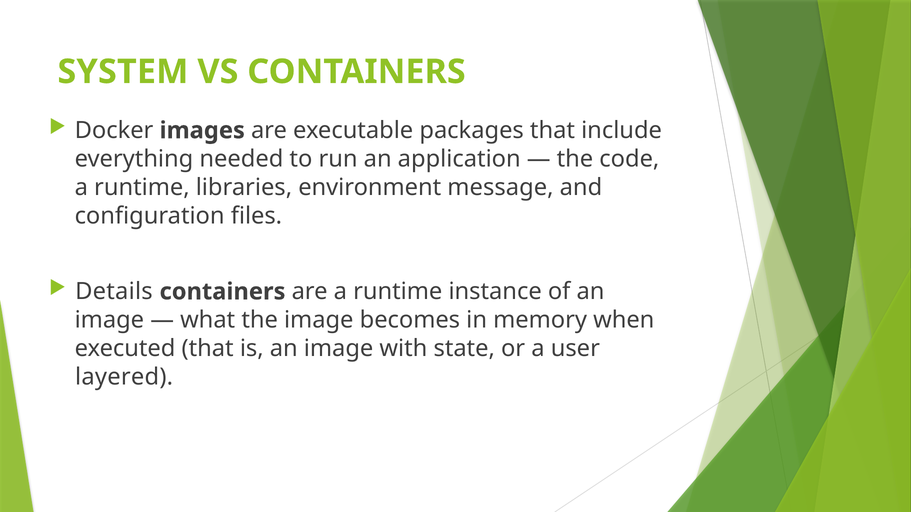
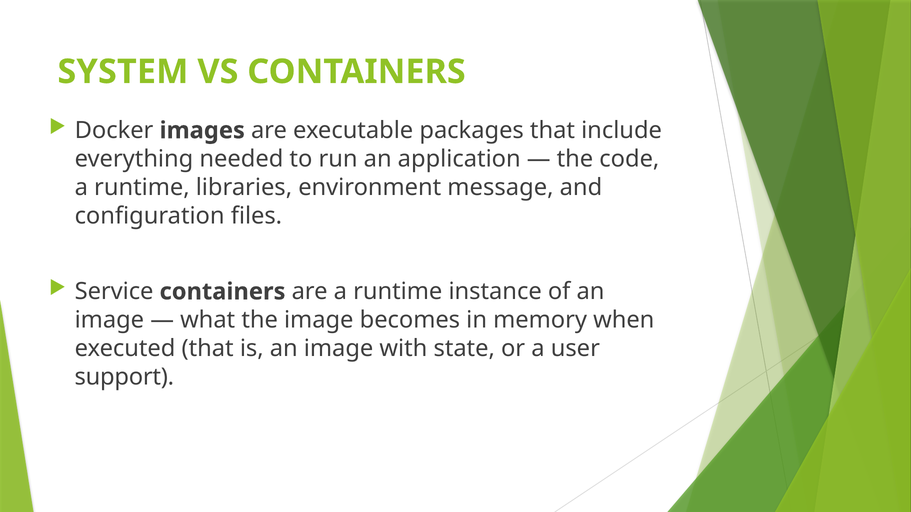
Details: Details -> Service
layered: layered -> support
